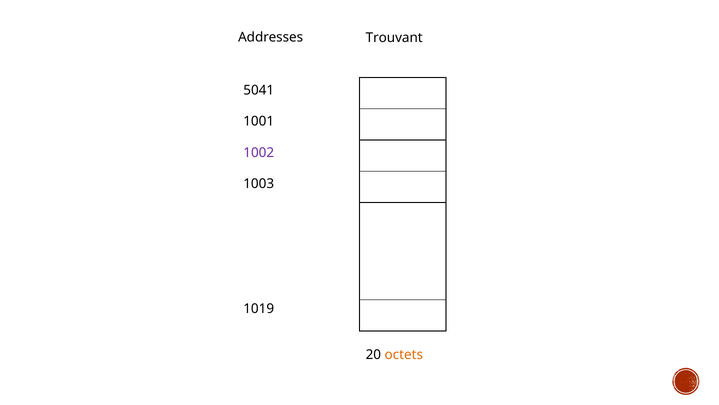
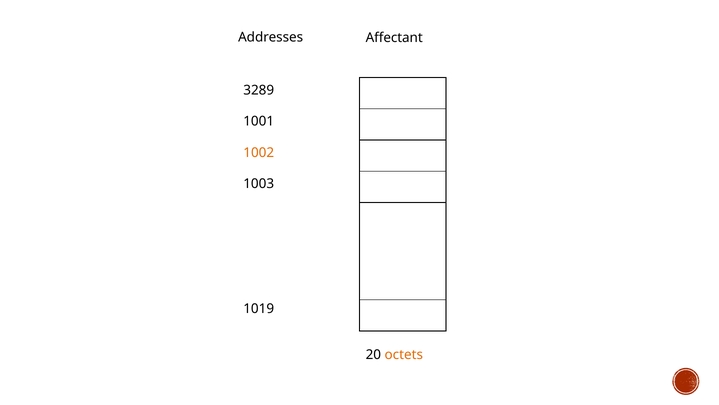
Trouvant: Trouvant -> Affectant
5041: 5041 -> 3289
1002 colour: purple -> orange
